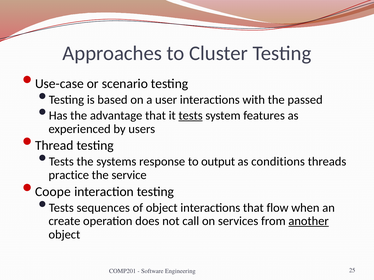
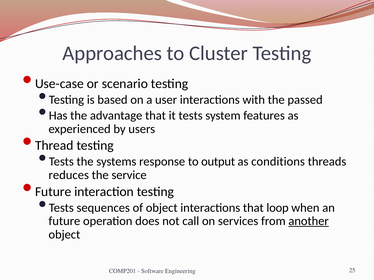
tests at (191, 116) underline: present -> none
practice: practice -> reduces
Coope at (53, 192): Coope -> Future
flow: flow -> loop
create at (64, 222): create -> future
